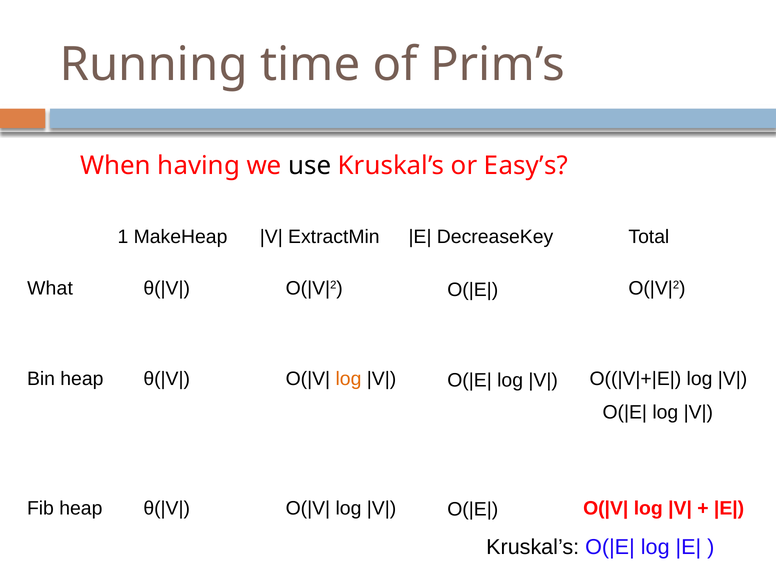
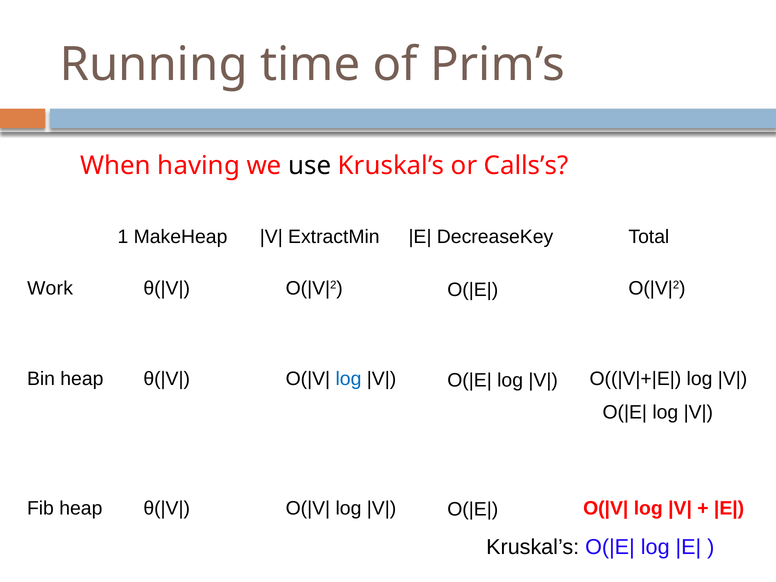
Easy’s: Easy’s -> Calls’s
What: What -> Work
log at (348, 379) colour: orange -> blue
